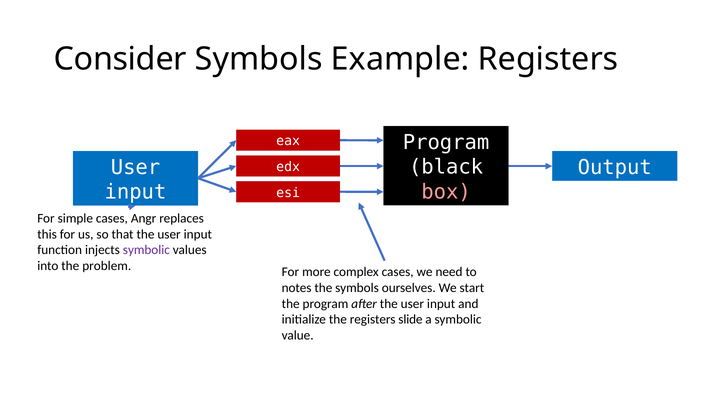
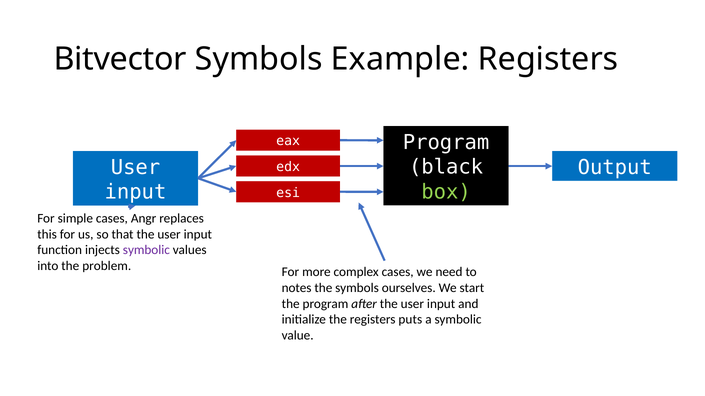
Consider: Consider -> Bitvector
box colour: pink -> light green
slide: slide -> puts
